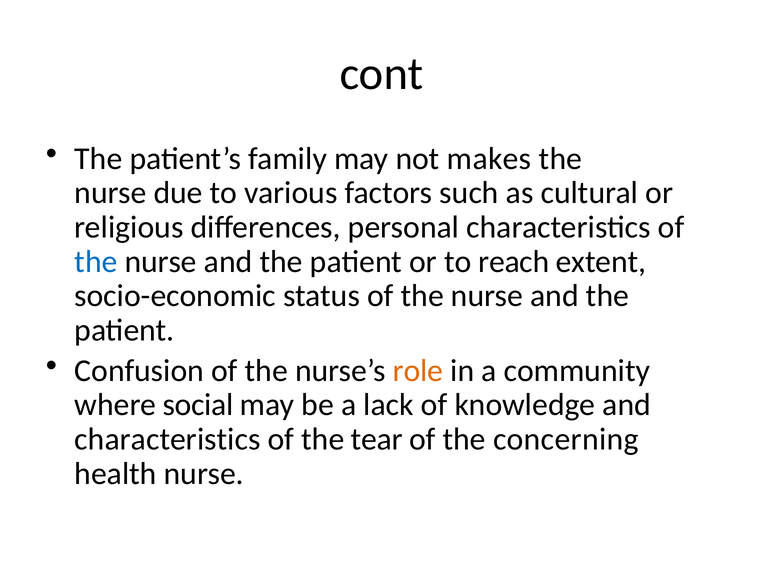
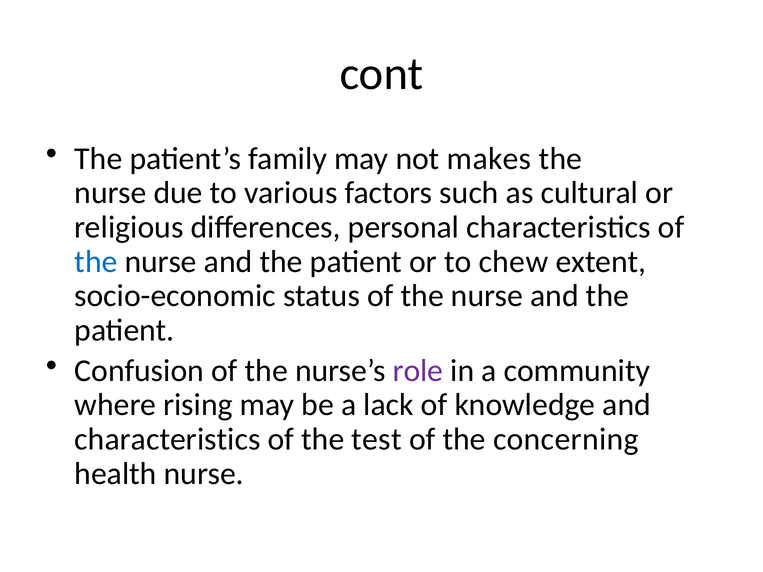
reach: reach -> chew
role colour: orange -> purple
social: social -> rising
tear: tear -> test
